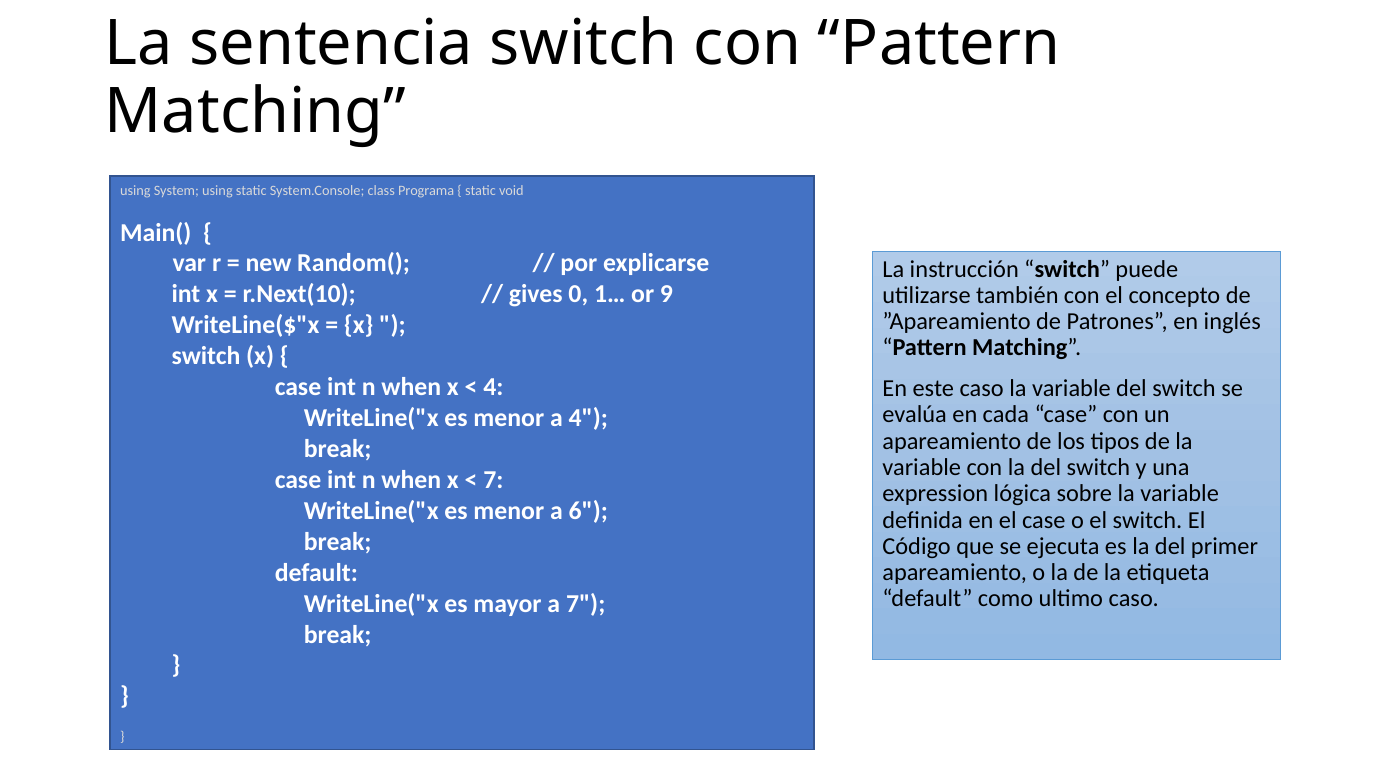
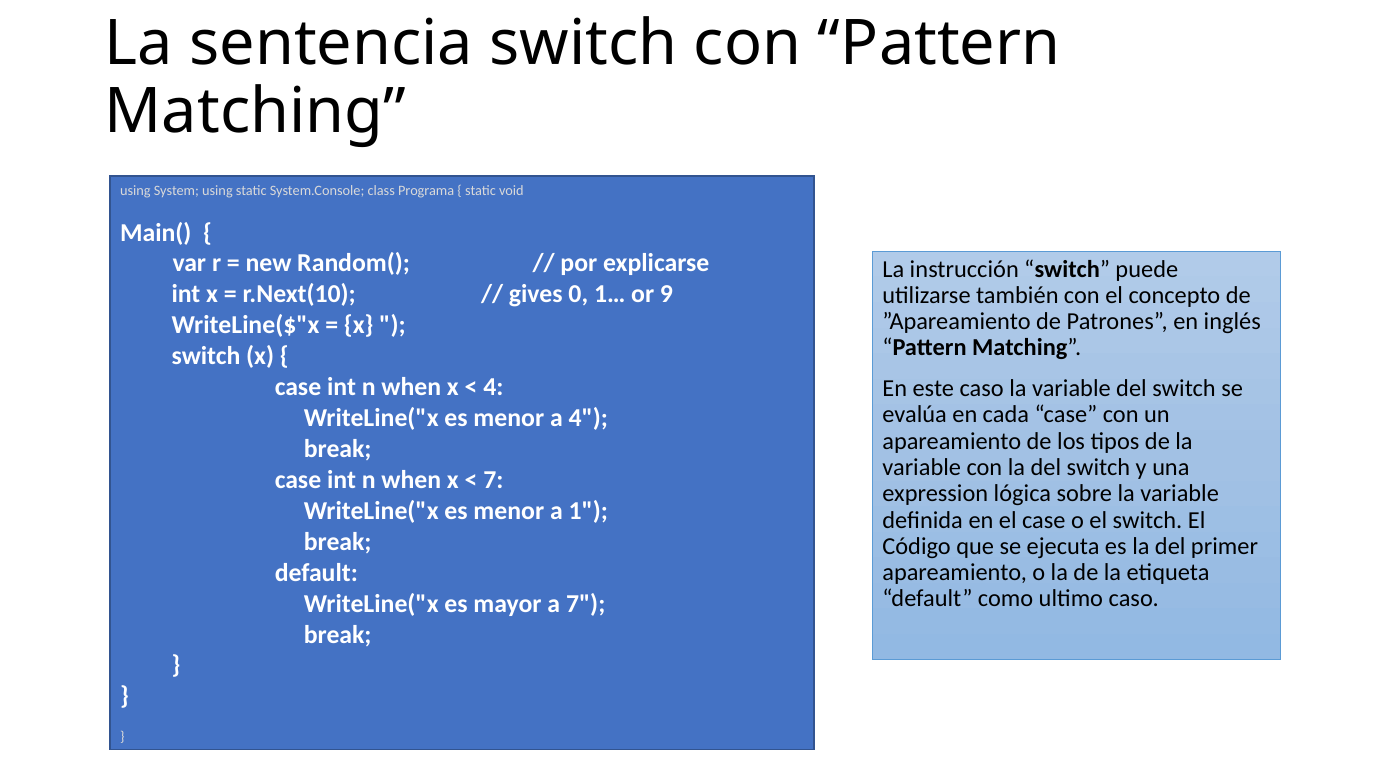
6: 6 -> 1
